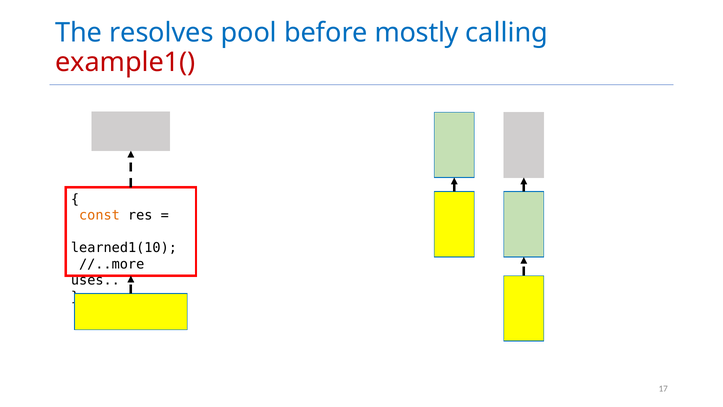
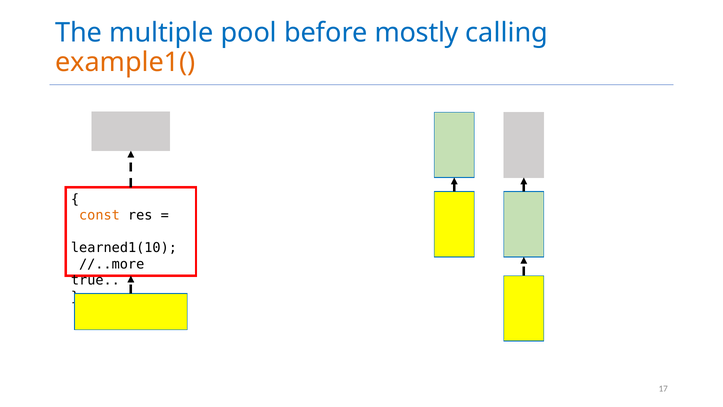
resolves: resolves -> multiple
example1( colour: red -> orange
uses: uses -> true
